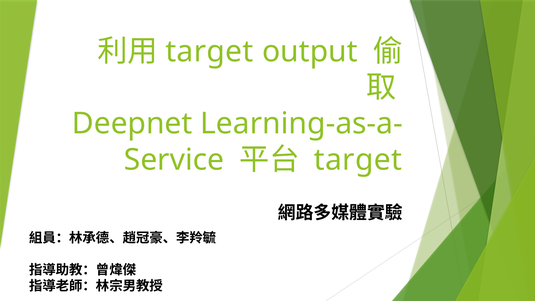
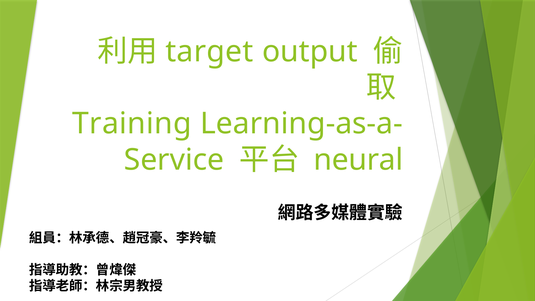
Deepnet: Deepnet -> Training
target at (358, 160): target -> neural
